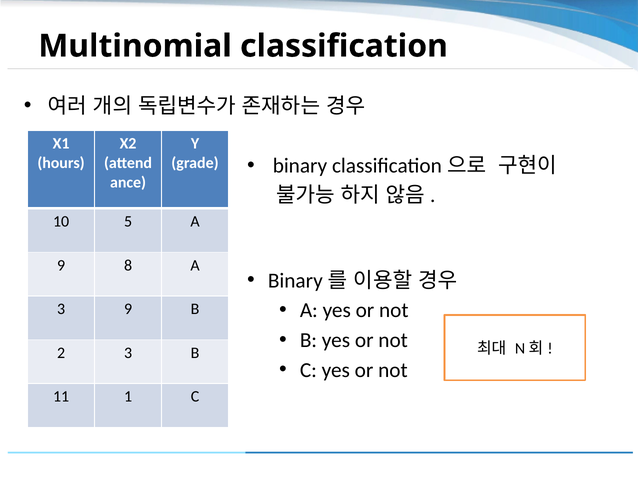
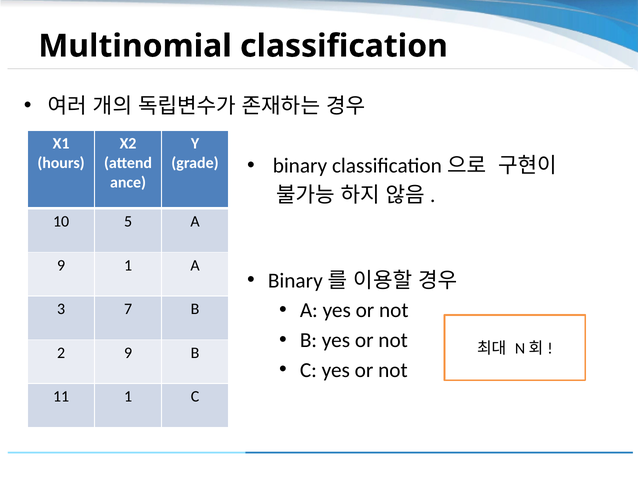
9 8: 8 -> 1
3 9: 9 -> 7
2 3: 3 -> 9
